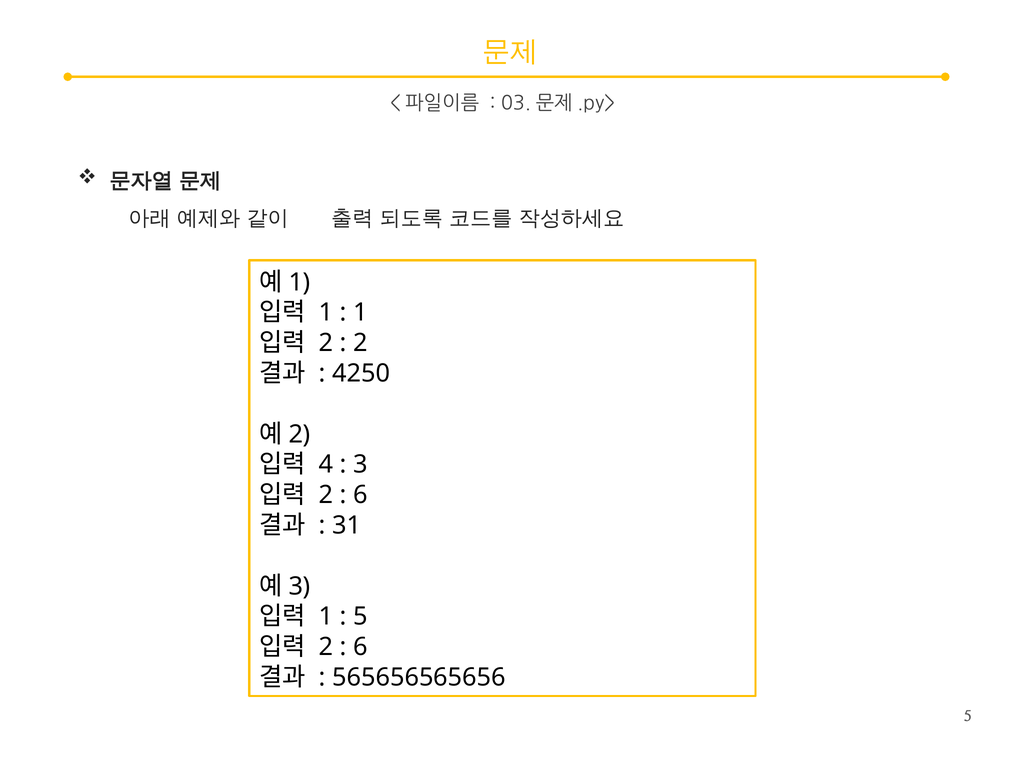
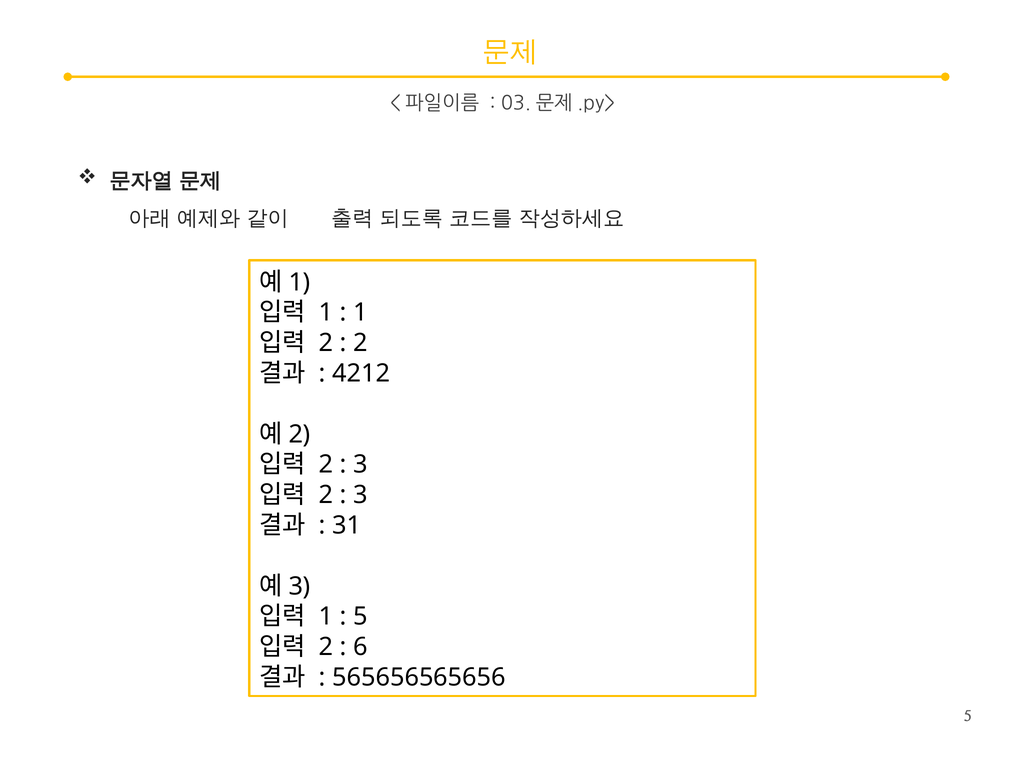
4250: 4250 -> 4212
4 at (326, 464): 4 -> 2
6 at (361, 495): 6 -> 3
